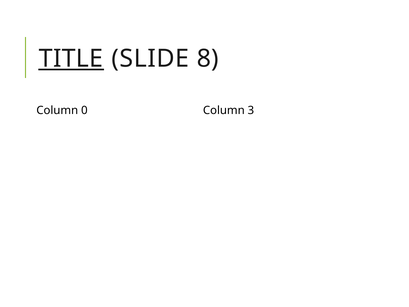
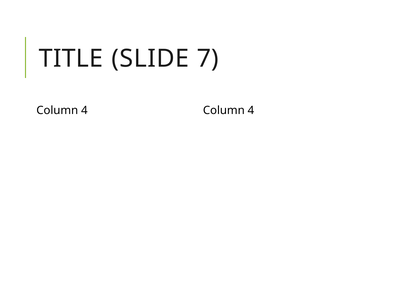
TITLE underline: present -> none
8: 8 -> 7
0 at (84, 110): 0 -> 4
3 at (251, 110): 3 -> 4
